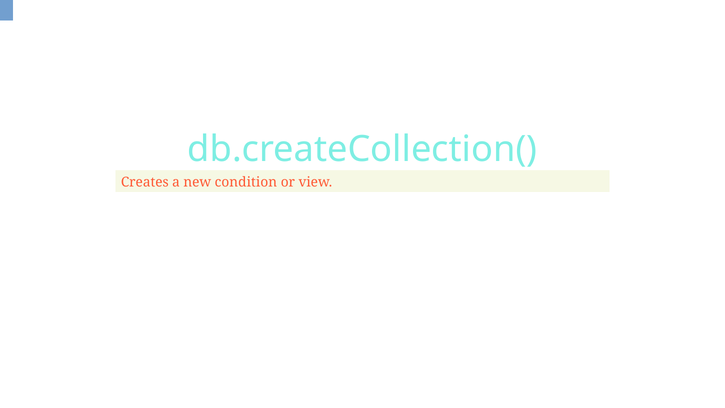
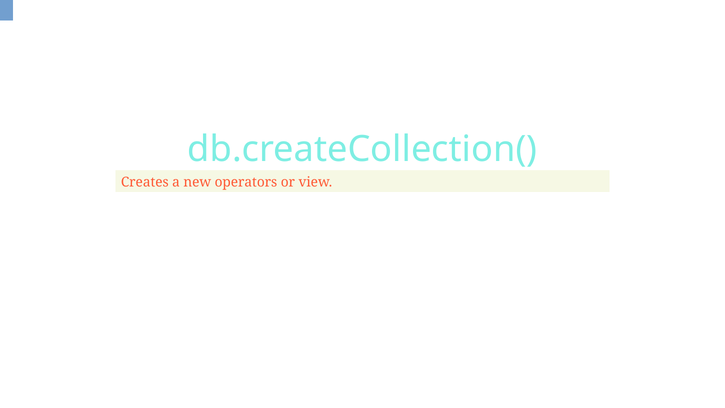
condition: condition -> operators
